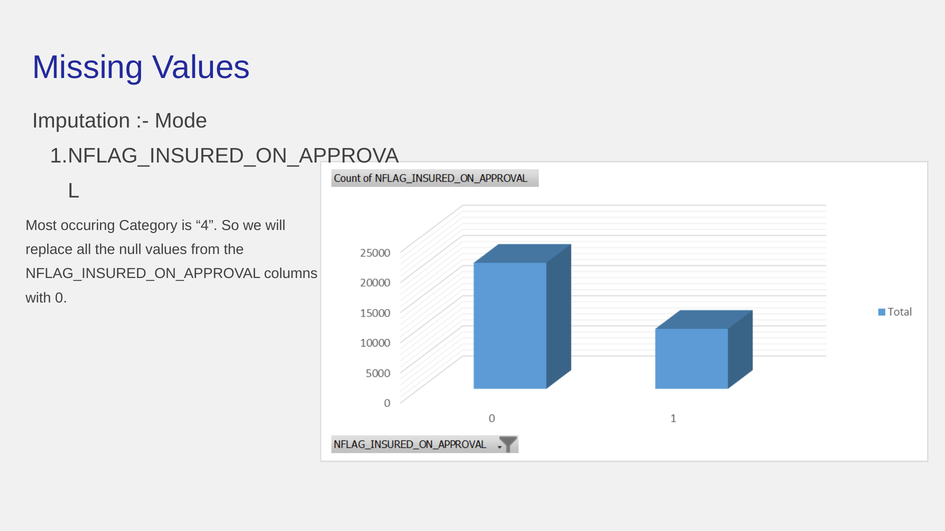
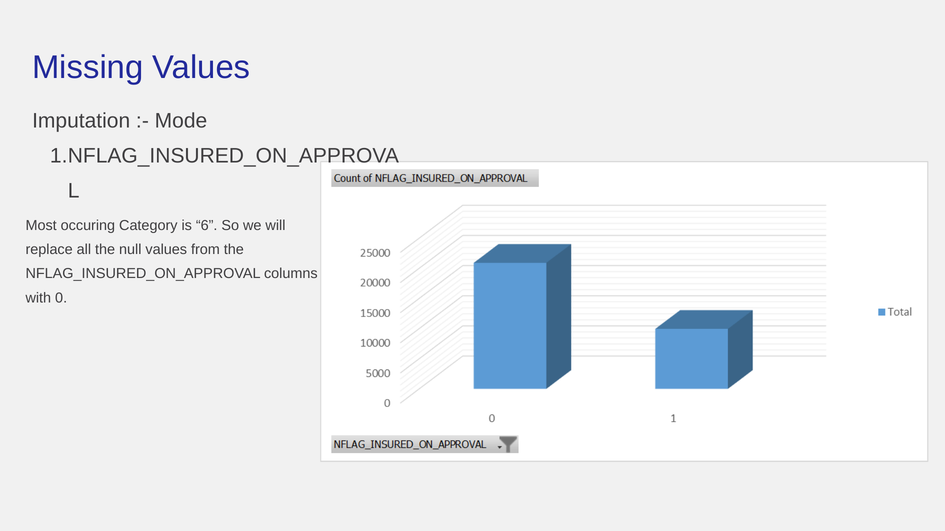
4: 4 -> 6
